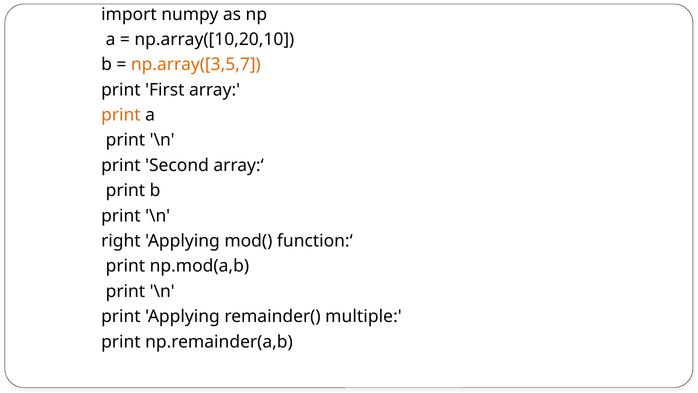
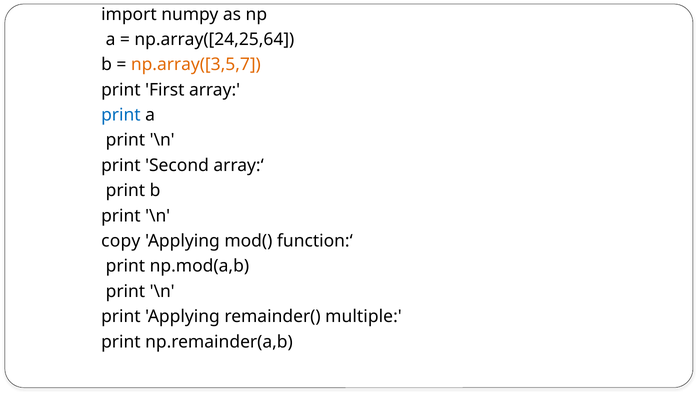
np.array([10,20,10: np.array([10,20,10 -> np.array([24,25,64
print at (121, 115) colour: orange -> blue
right: right -> copy
